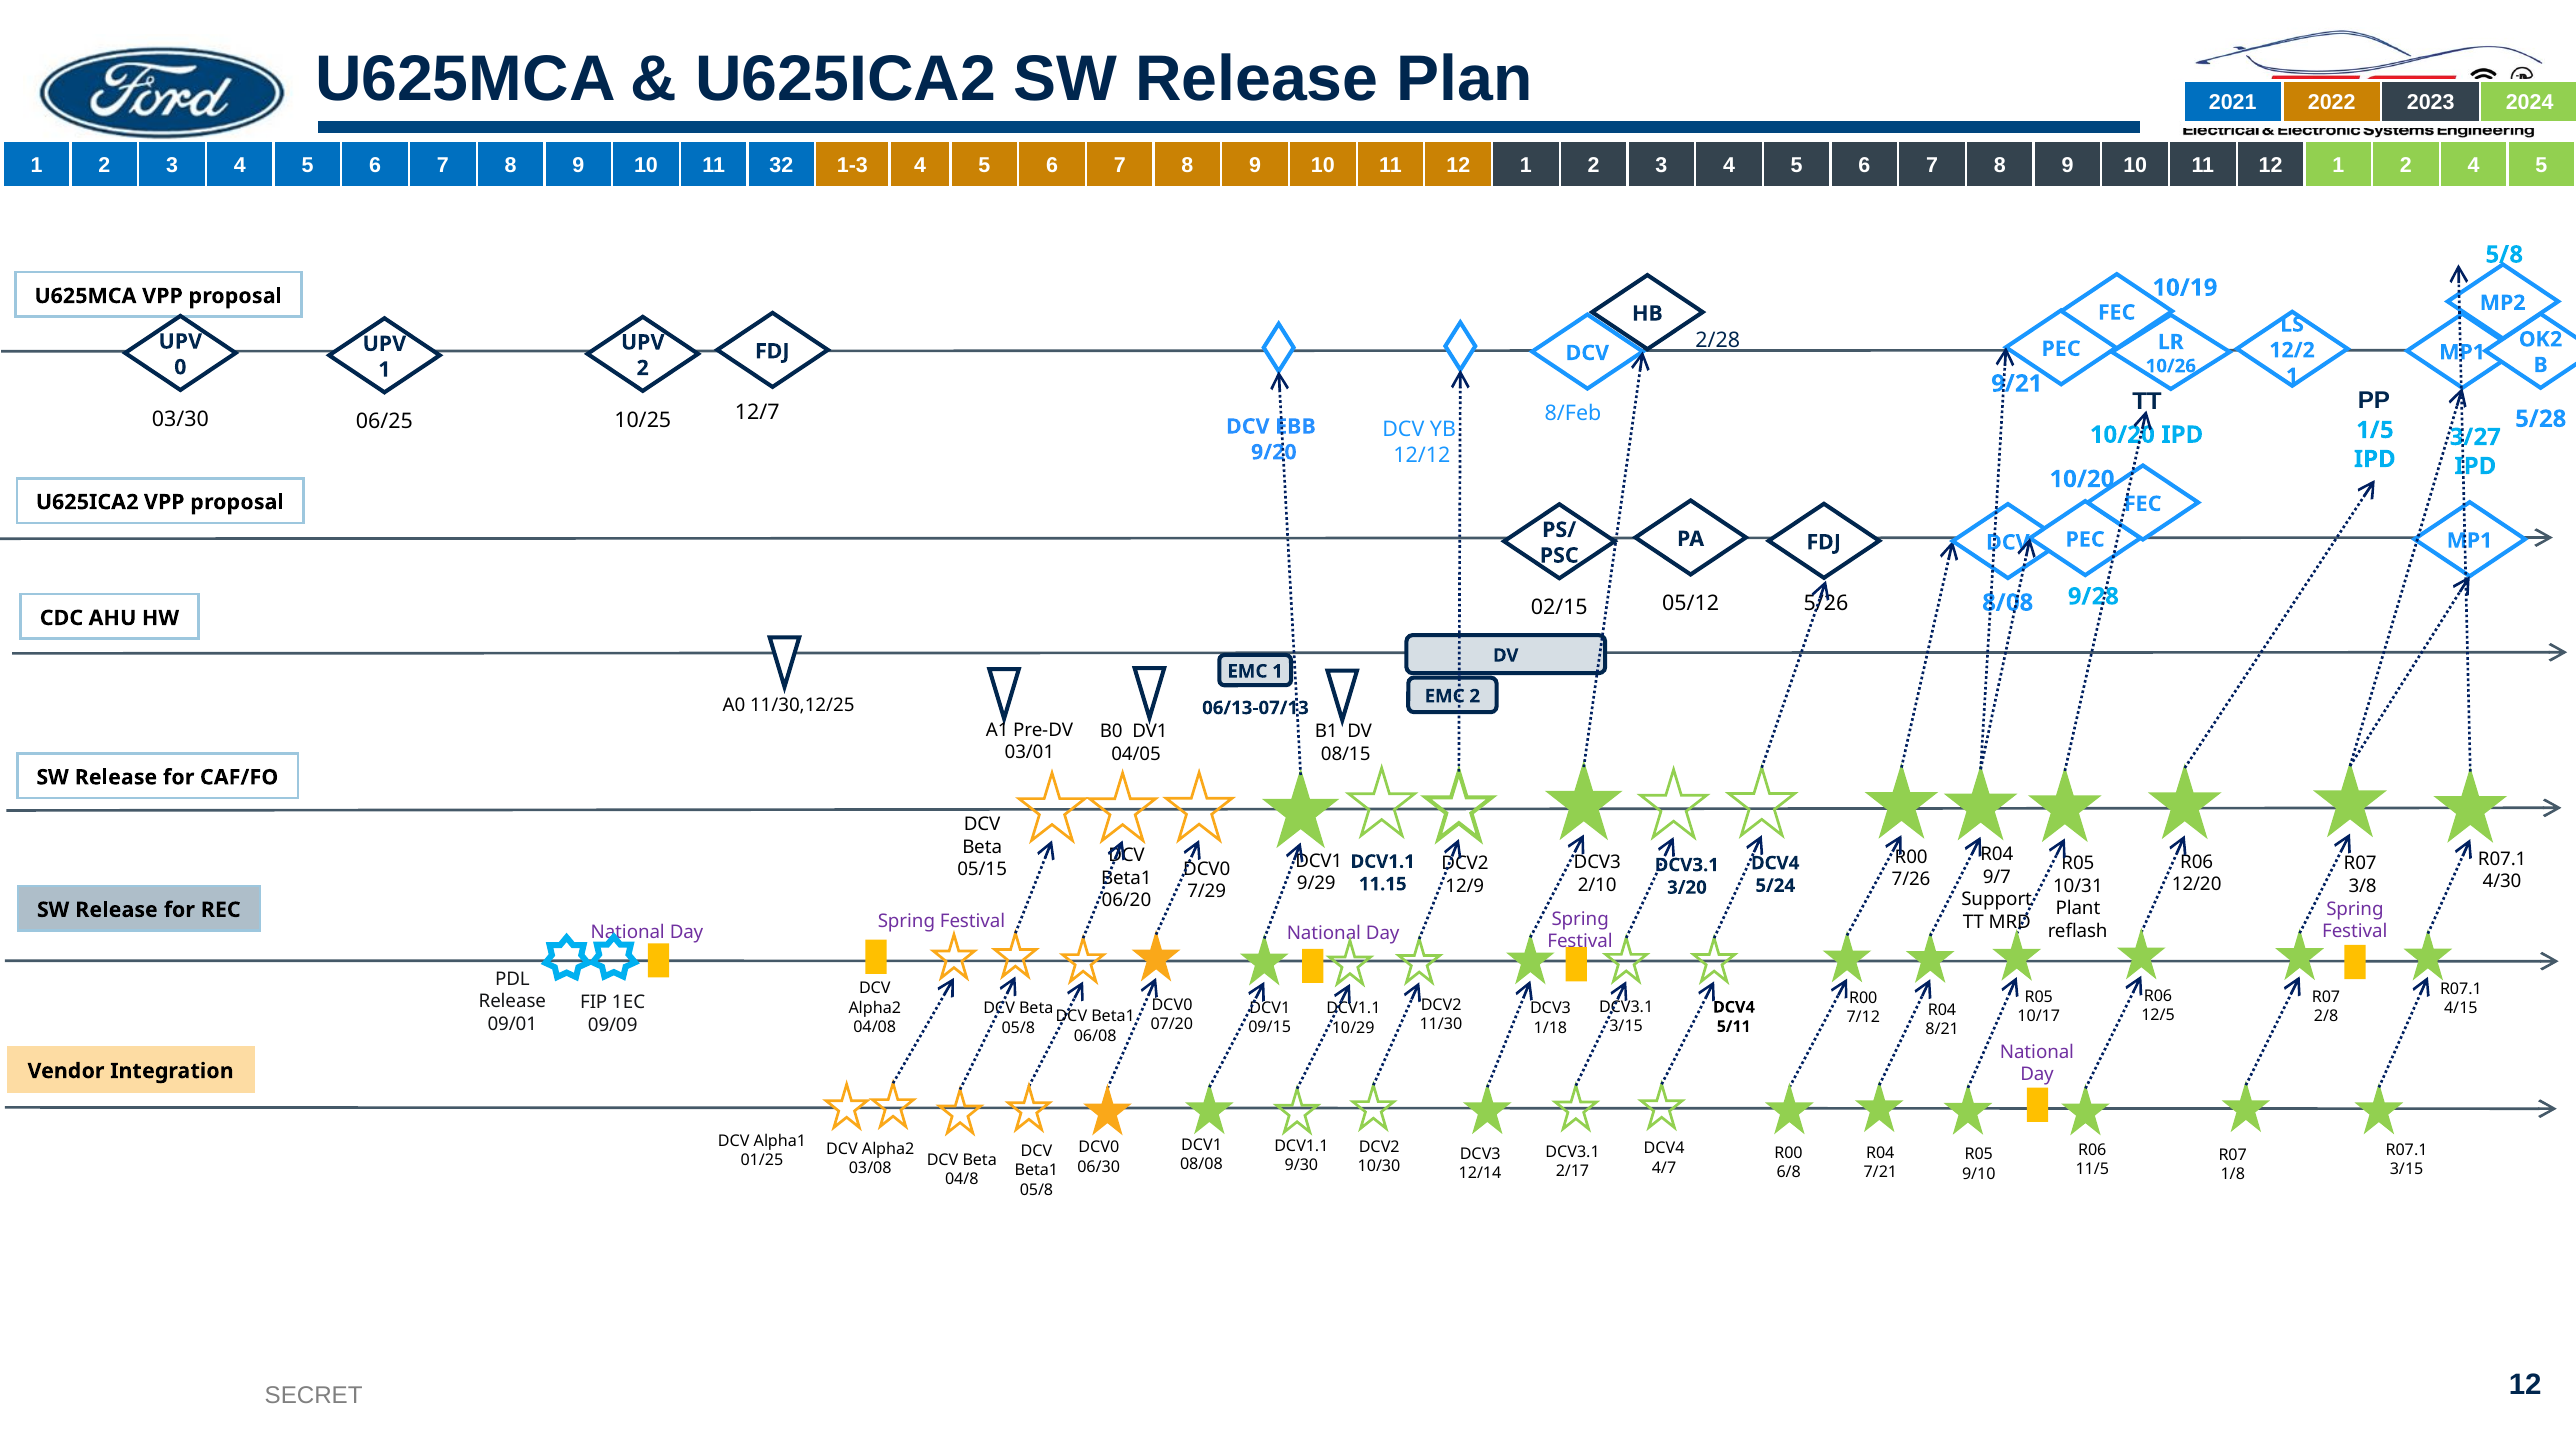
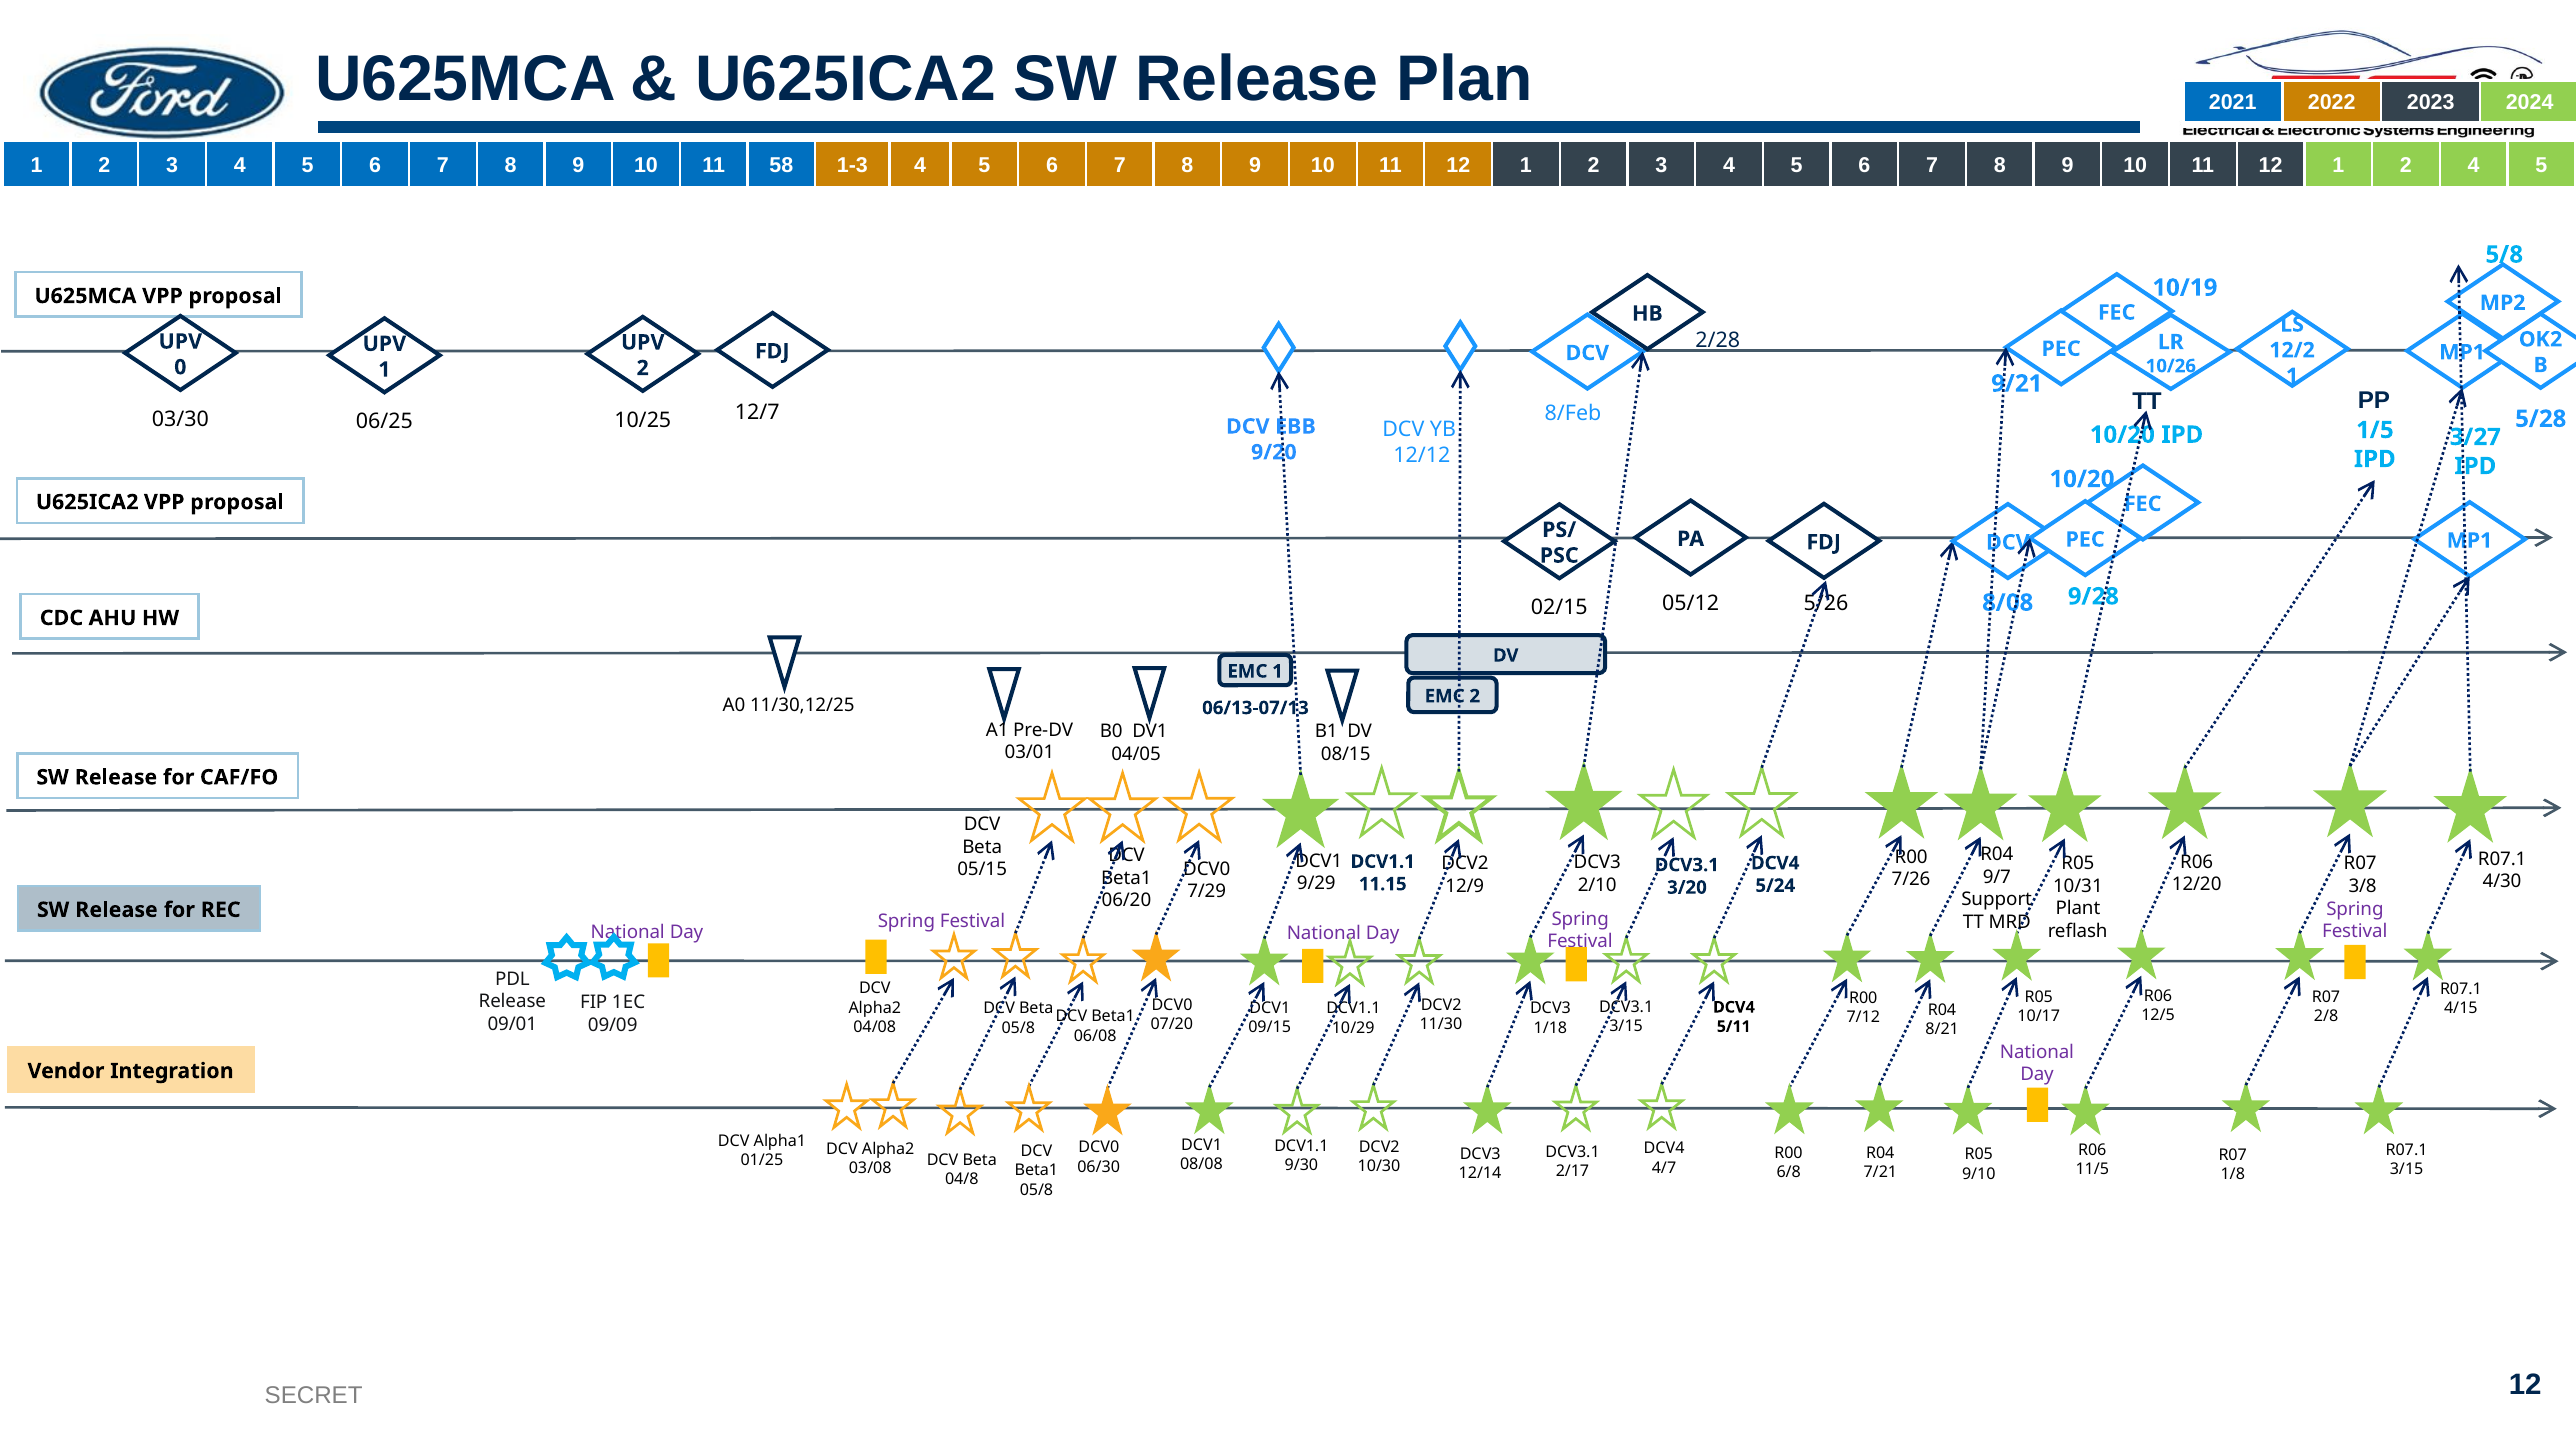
32: 32 -> 58
